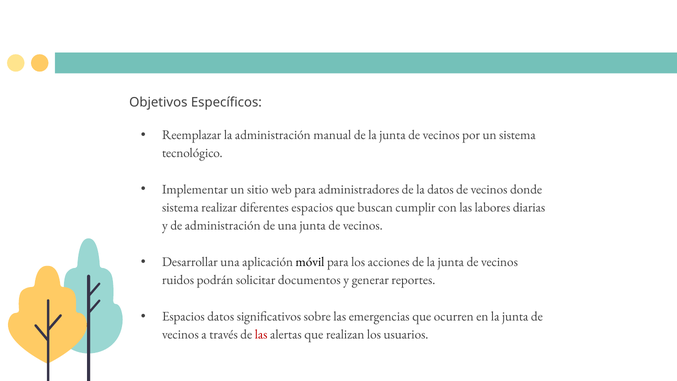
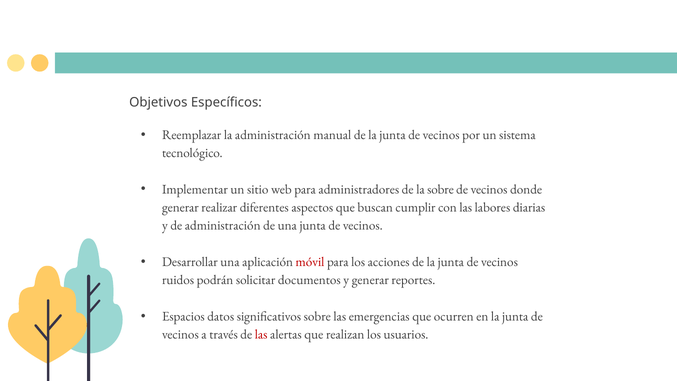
la datos: datos -> sobre
sistema at (180, 207): sistema -> generar
diferentes espacios: espacios -> aspectos
móvil colour: black -> red
